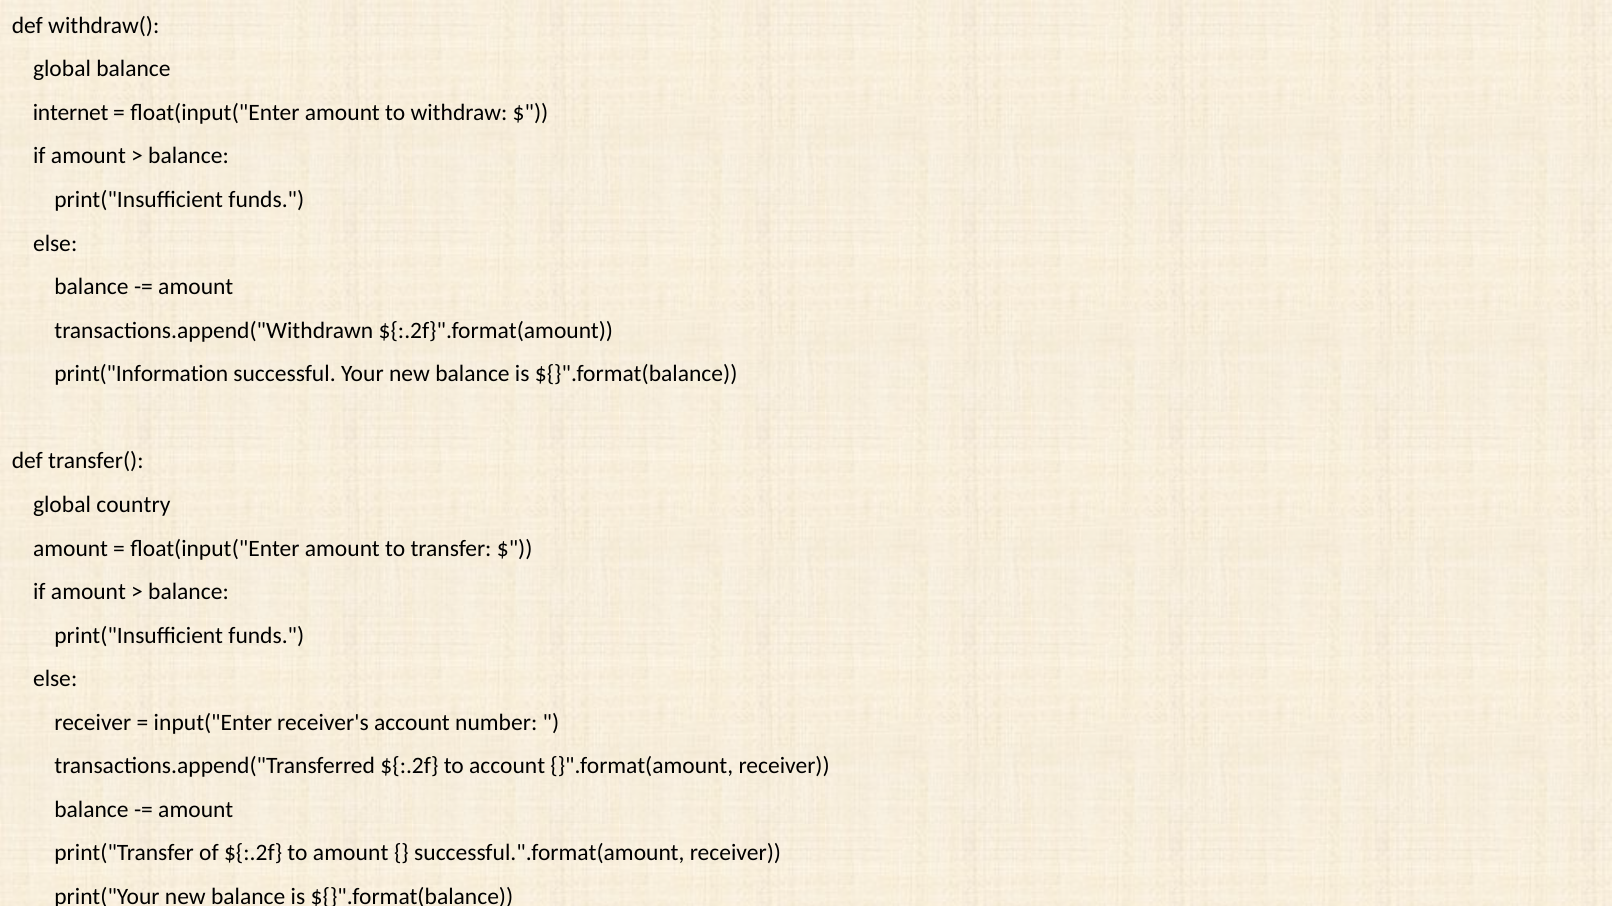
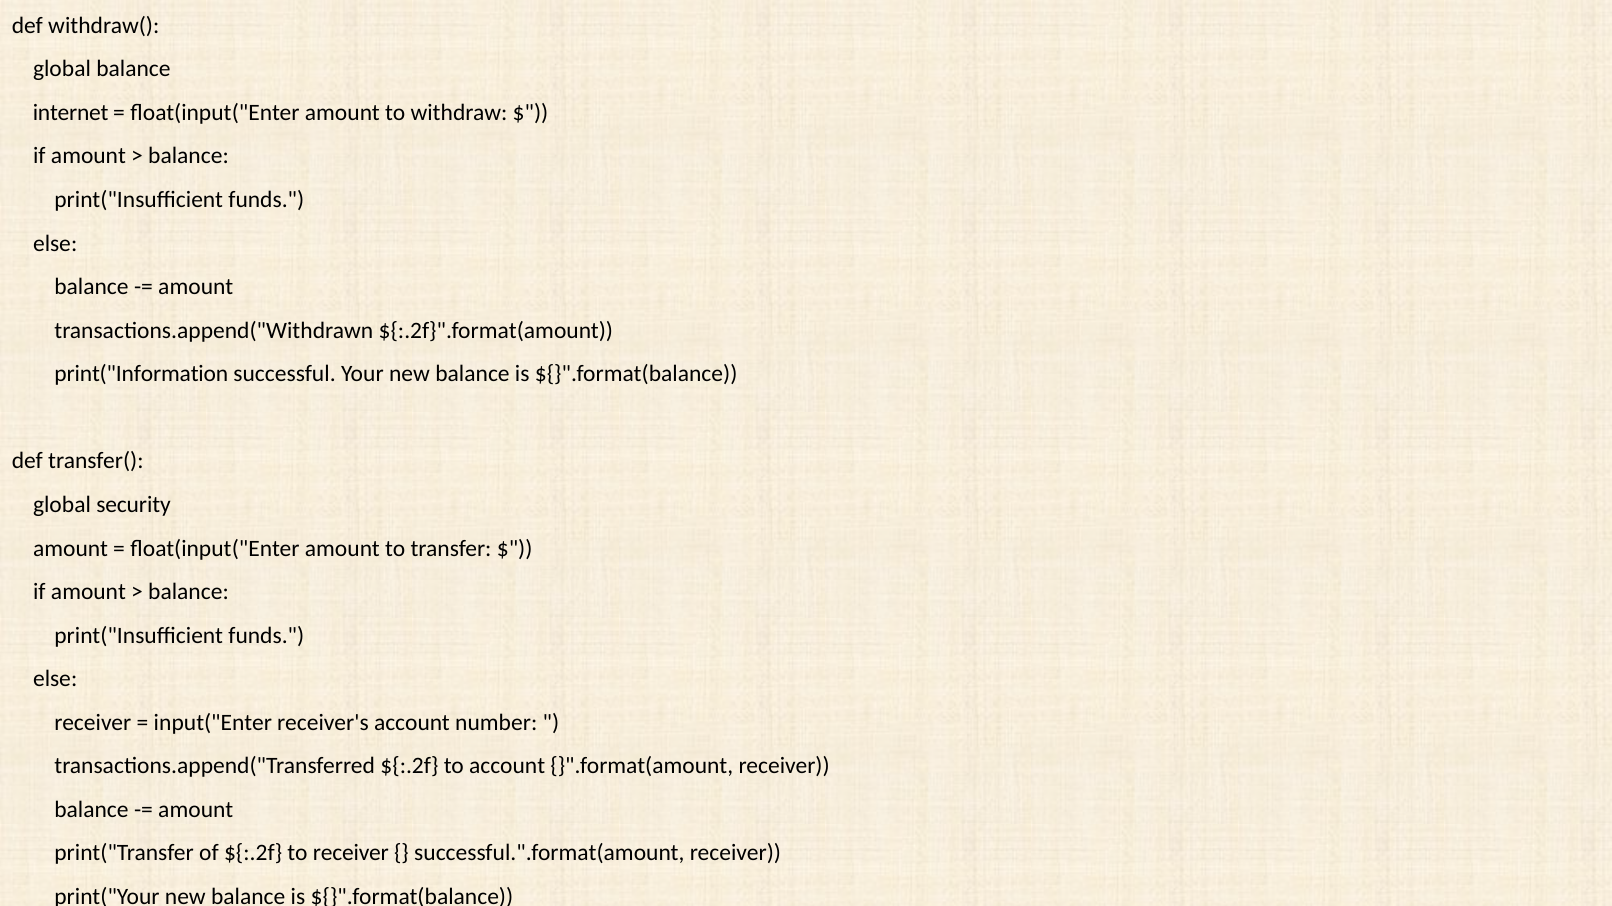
country: country -> security
to amount: amount -> receiver
